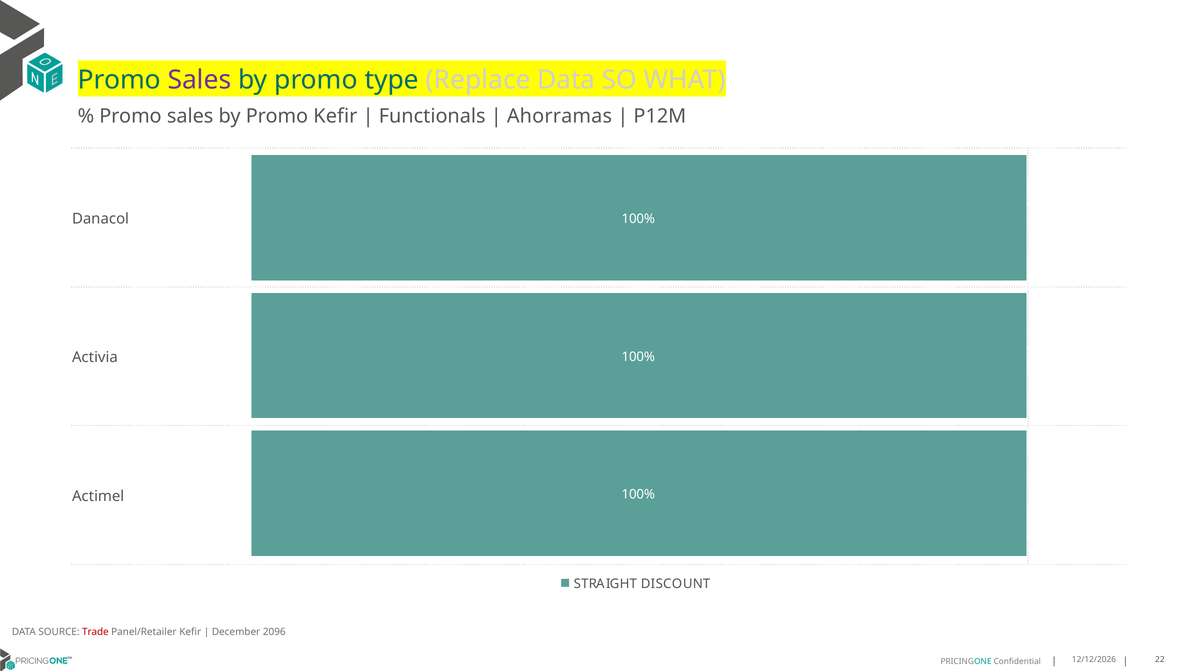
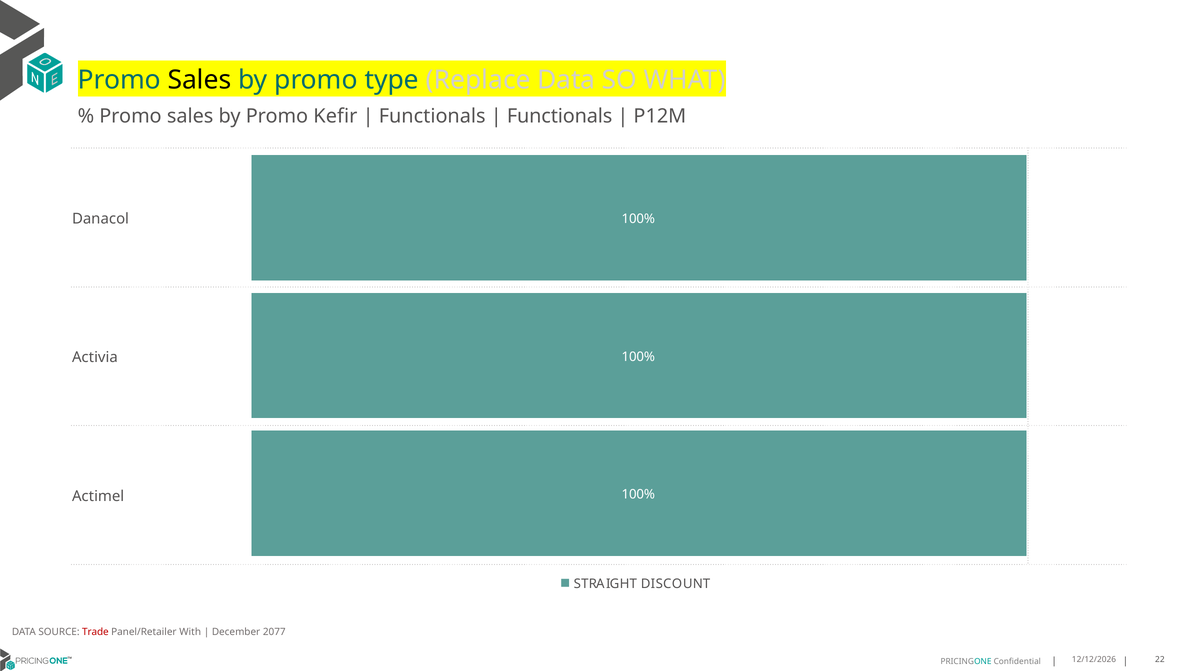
Sales at (199, 80) colour: purple -> black
Ahorramas at (559, 116): Ahorramas -> Functionals
Panel/Retailer Kefir: Kefir -> With
2096: 2096 -> 2077
